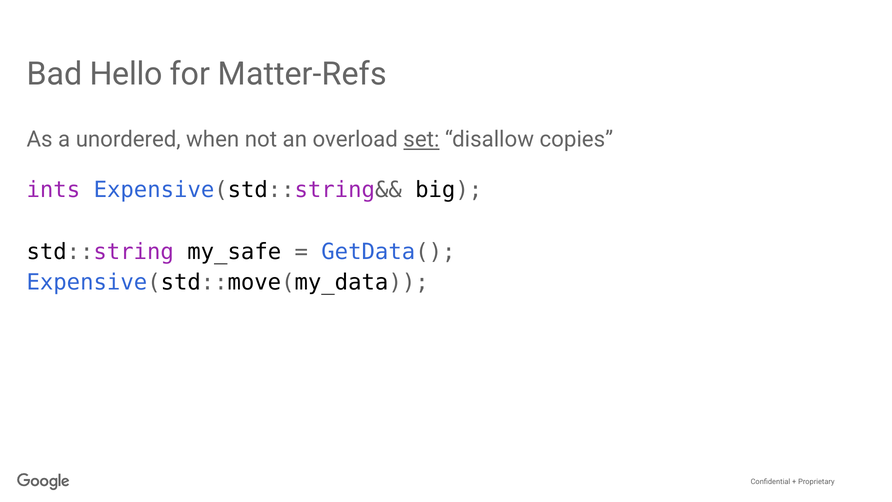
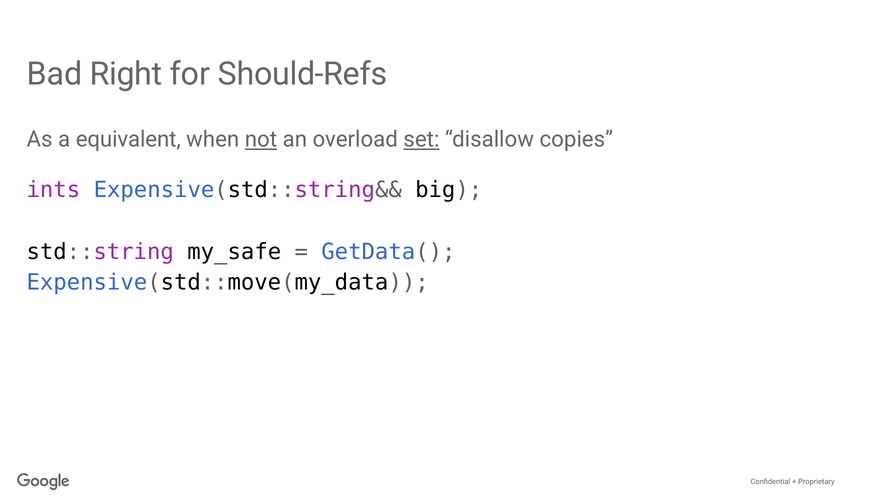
Hello: Hello -> Right
Matter-Refs: Matter-Refs -> Should-Refs
unordered: unordered -> equivalent
not underline: none -> present
